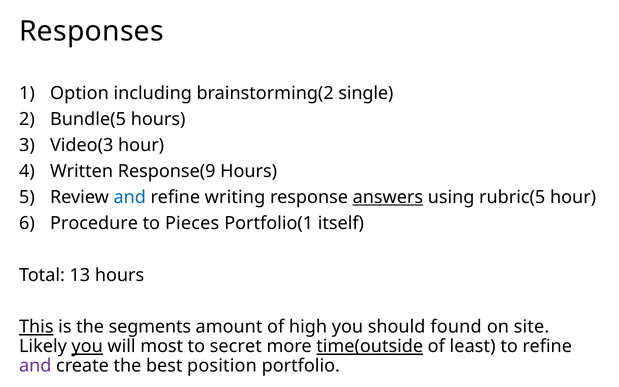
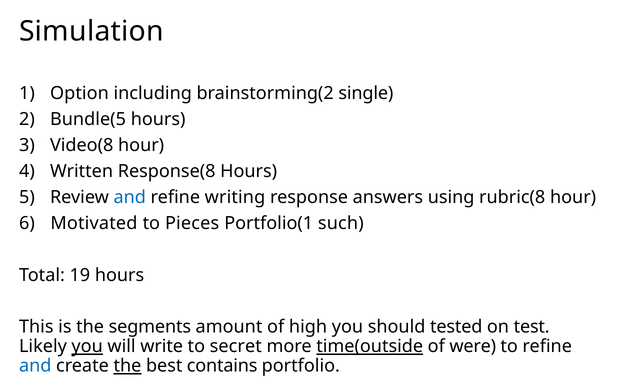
Responses: Responses -> Simulation
Video(3: Video(3 -> Video(8
Response(9: Response(9 -> Response(8
answers underline: present -> none
rubric(5: rubric(5 -> rubric(8
Procedure: Procedure -> Motivated
itself: itself -> such
13: 13 -> 19
This underline: present -> none
found: found -> tested
site: site -> test
most: most -> write
least: least -> were
and at (35, 366) colour: purple -> blue
the at (127, 366) underline: none -> present
position: position -> contains
